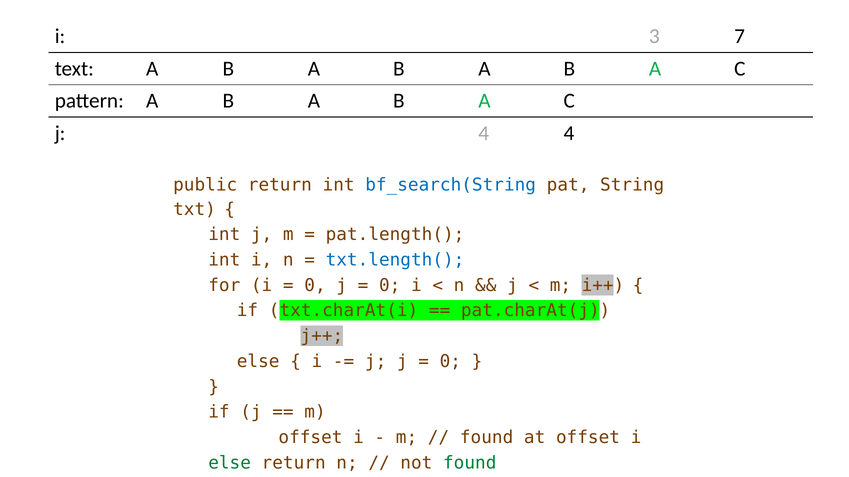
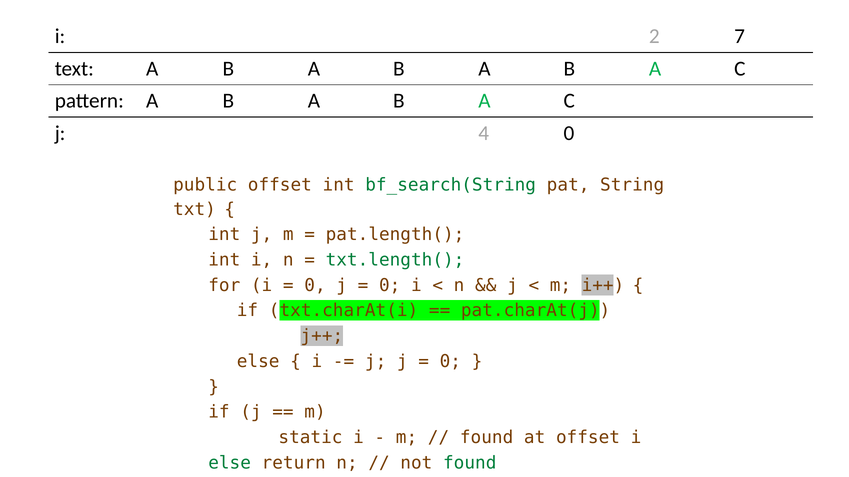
3: 3 -> 2
4 4: 4 -> 0
public return: return -> offset
bf_search(String colour: blue -> green
txt.length( colour: blue -> green
offset at (310, 438): offset -> static
